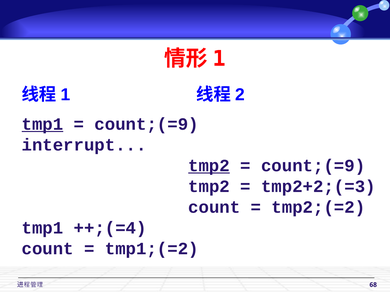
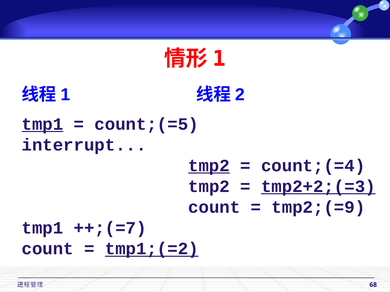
count;(=9 at (147, 124): count;(=9 -> count;(=5
count;(=9 at (313, 166): count;(=9 -> count;(=4
tmp2+2;(=3 underline: none -> present
tmp2;(=2: tmp2;(=2 -> tmp2;(=9
++;(=4: ++;(=4 -> ++;(=7
tmp1;(=2 underline: none -> present
